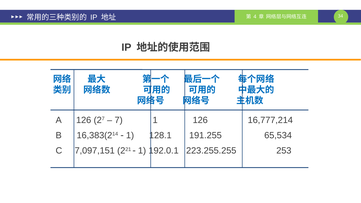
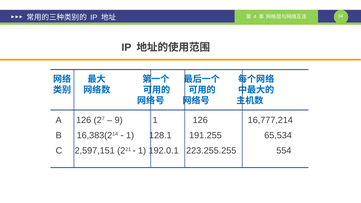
7: 7 -> 9
7,097,151: 7,097,151 -> 2,597,151
253: 253 -> 554
